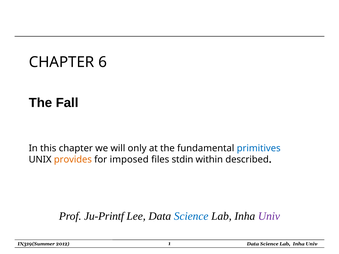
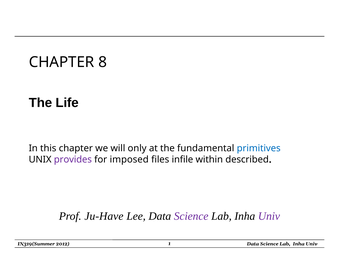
6: 6 -> 8
Fall: Fall -> Life
provides colour: orange -> purple
stdin: stdin -> infile
Ju-Printf: Ju-Printf -> Ju-Have
Science at (191, 216) colour: blue -> purple
